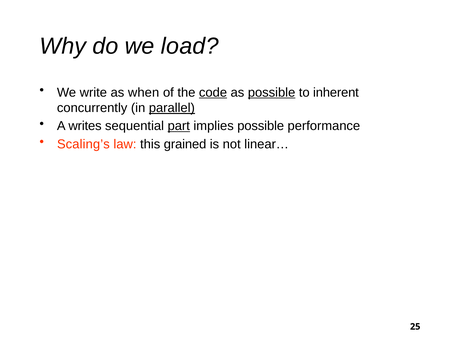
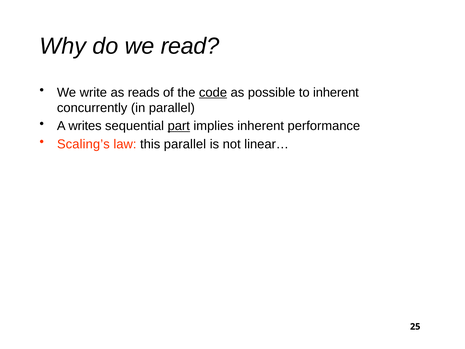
load: load -> read
when: when -> reads
possible at (272, 92) underline: present -> none
parallel at (172, 108) underline: present -> none
implies possible: possible -> inherent
this grained: grained -> parallel
